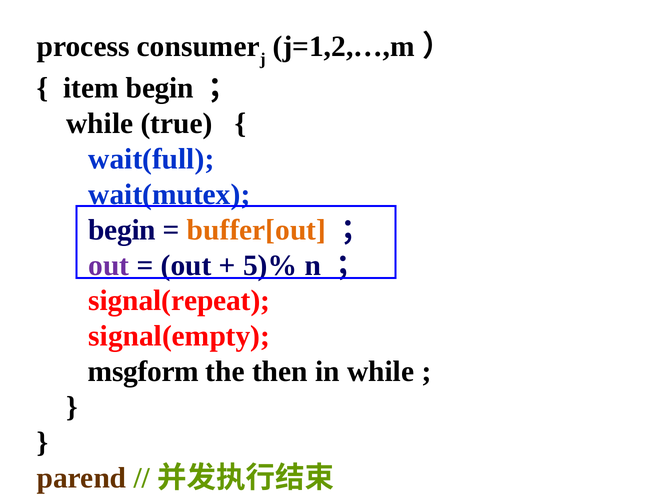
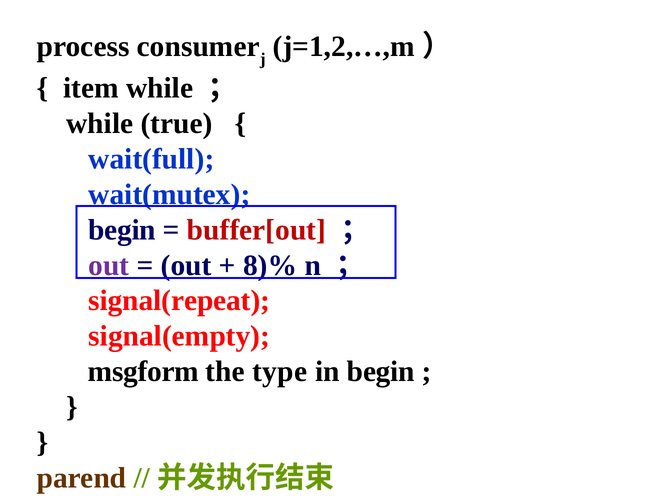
item begin: begin -> while
buffer[out colour: orange -> red
5)%: 5)% -> 8)%
then: then -> type
in while: while -> begin
